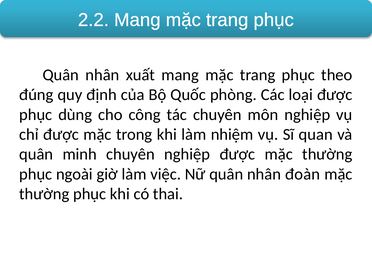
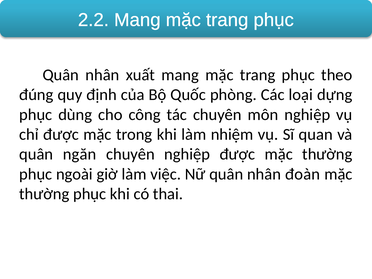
loại được: được -> dựng
minh: minh -> ngăn
